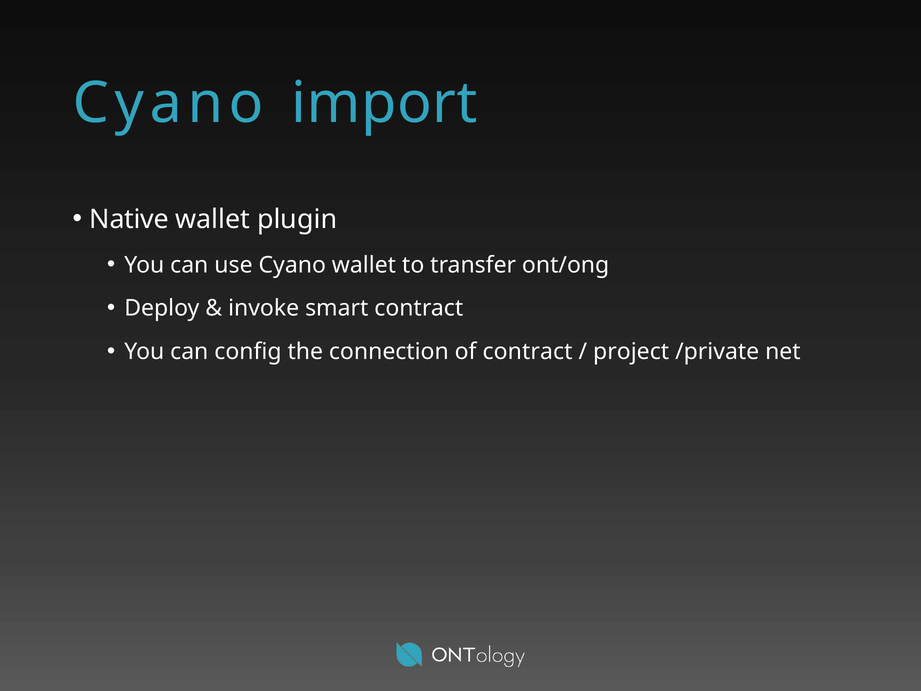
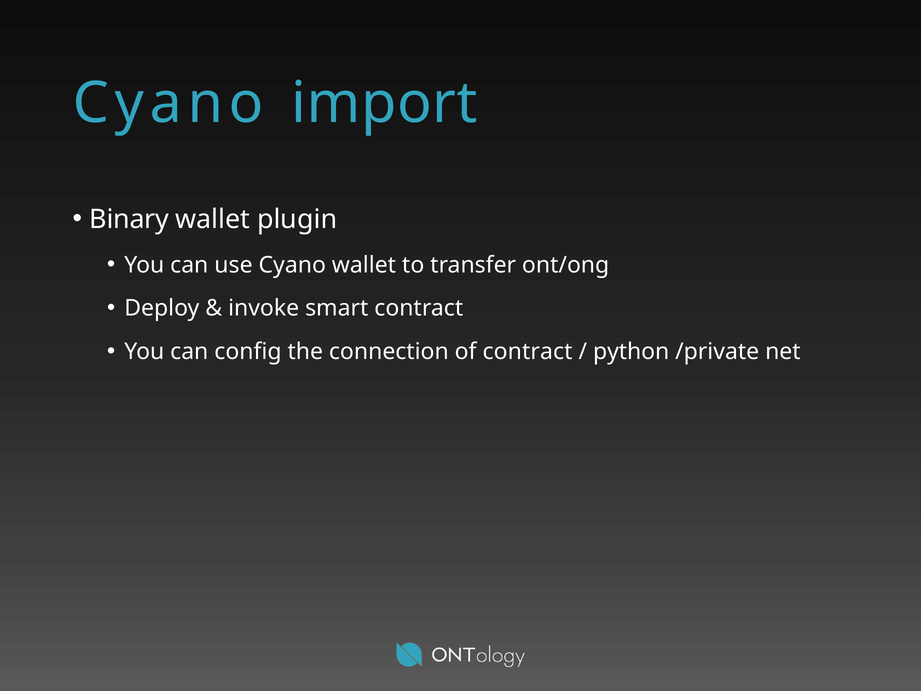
Native: Native -> Binary
project: project -> python
